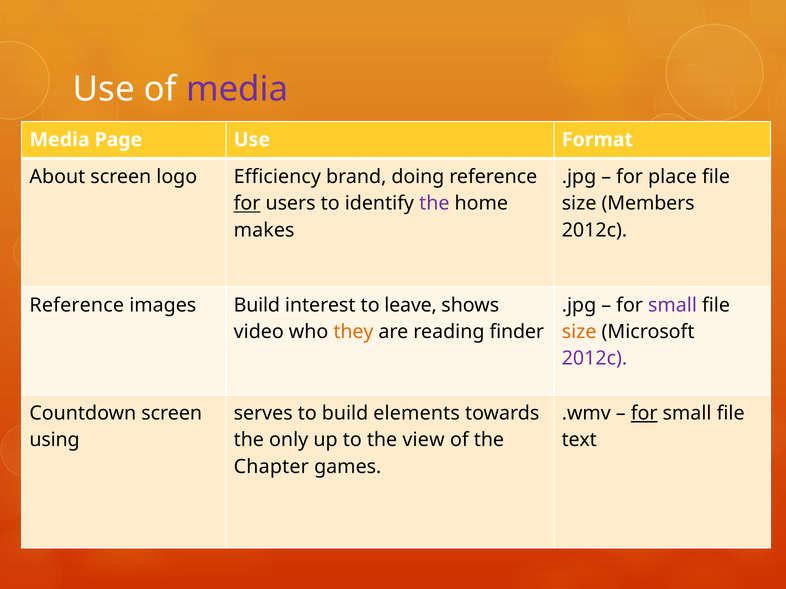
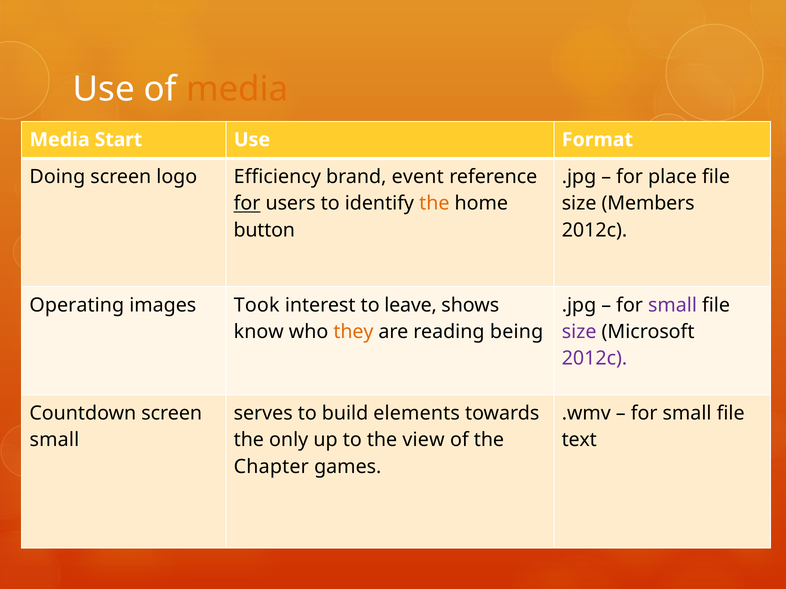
media at (237, 89) colour: purple -> orange
Page: Page -> Start
About: About -> Doing
doing: doing -> event
the at (434, 204) colour: purple -> orange
makes: makes -> button
Reference at (77, 305): Reference -> Operating
images Build: Build -> Took
video: video -> know
finder: finder -> being
size at (579, 332) colour: orange -> purple
for at (644, 414) underline: present -> none
using at (55, 440): using -> small
